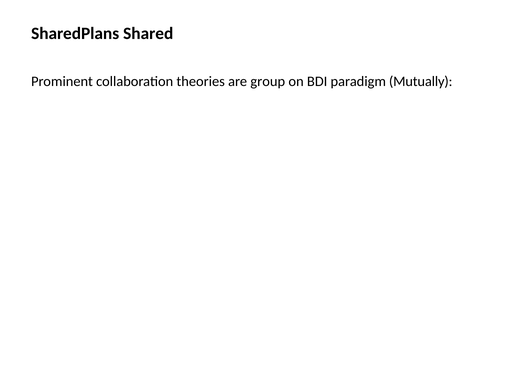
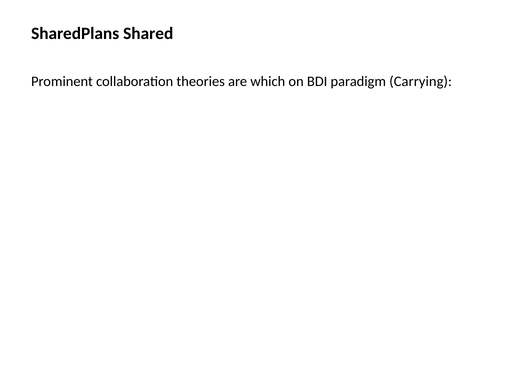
group: group -> which
Mutually: Mutually -> Carrying
